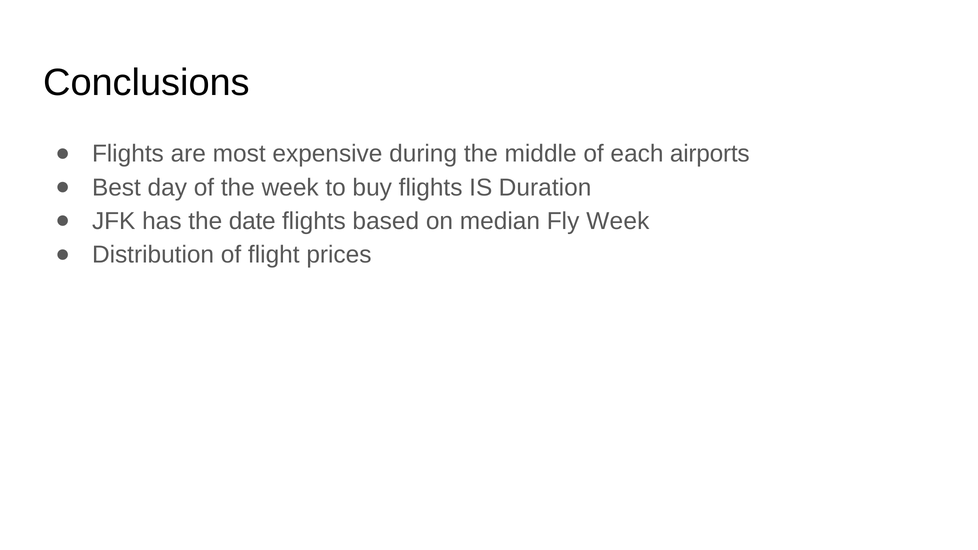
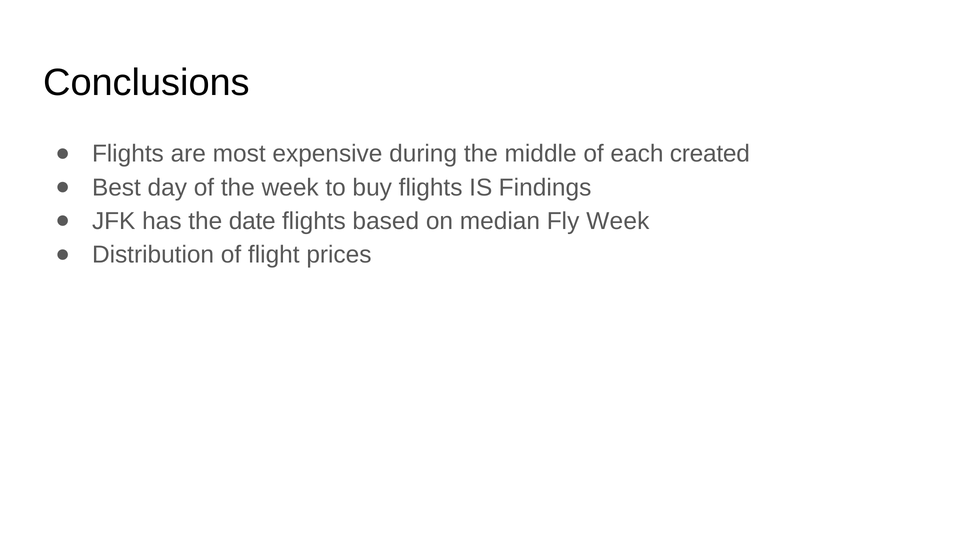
airports: airports -> created
Duration: Duration -> Findings
